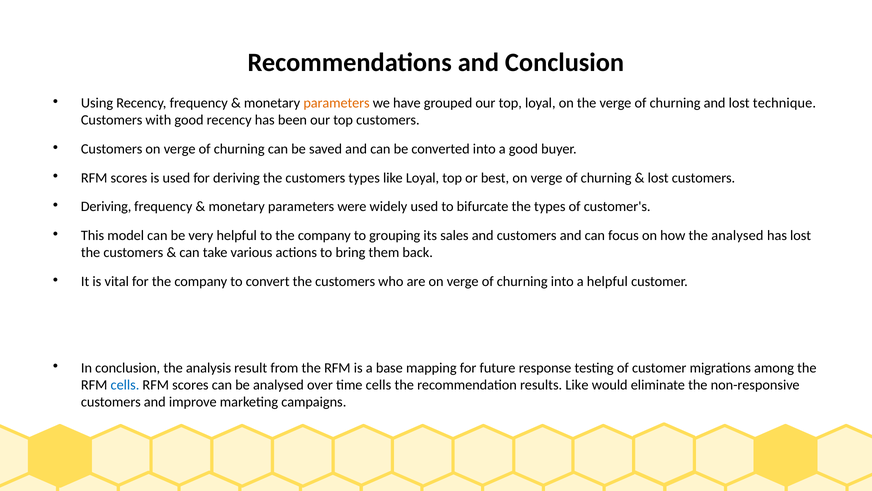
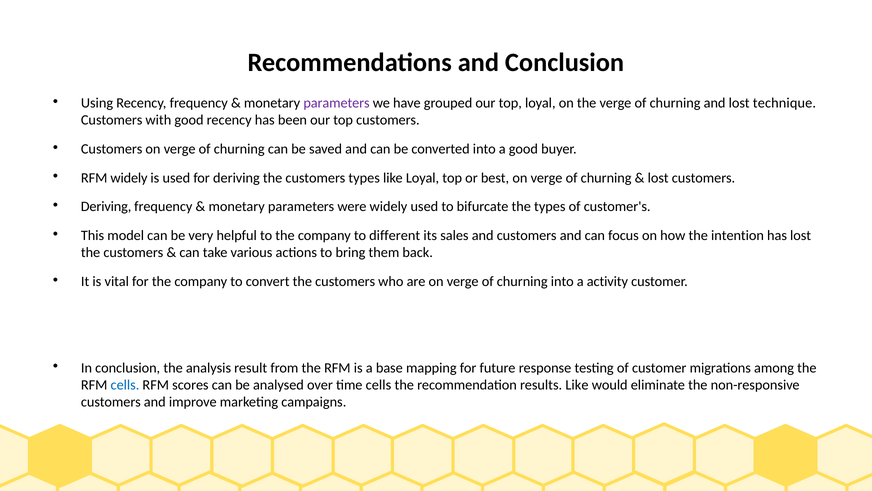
parameters at (337, 103) colour: orange -> purple
scores at (129, 178): scores -> widely
grouping: grouping -> different
the analysed: analysed -> intention
a helpful: helpful -> activity
